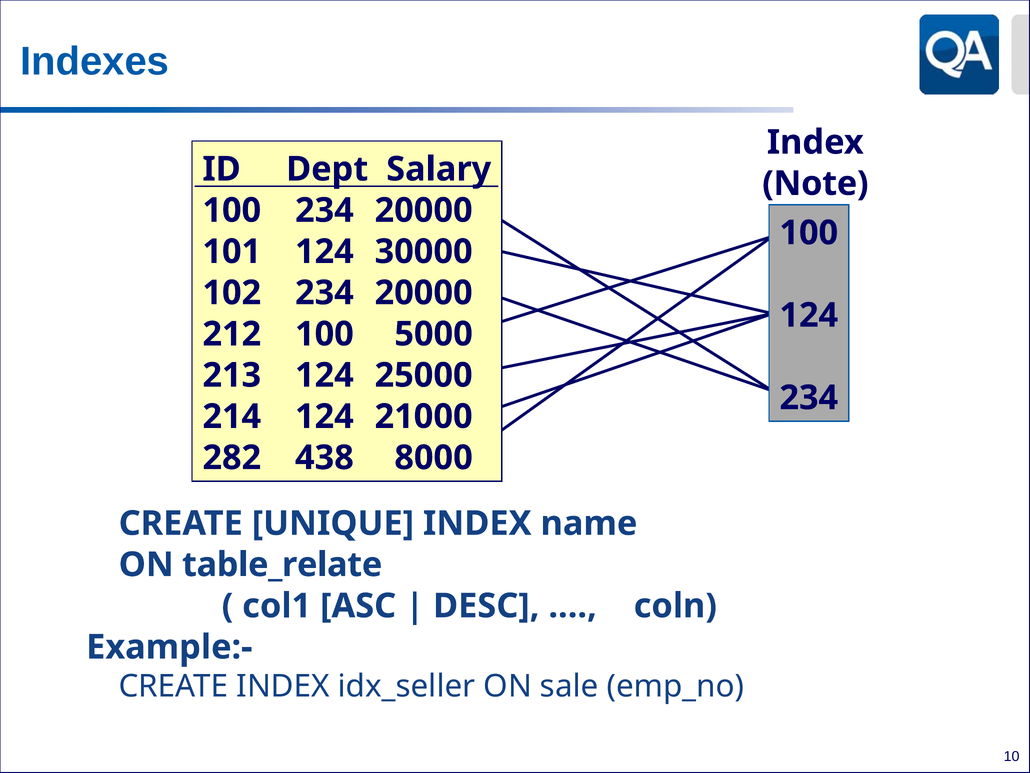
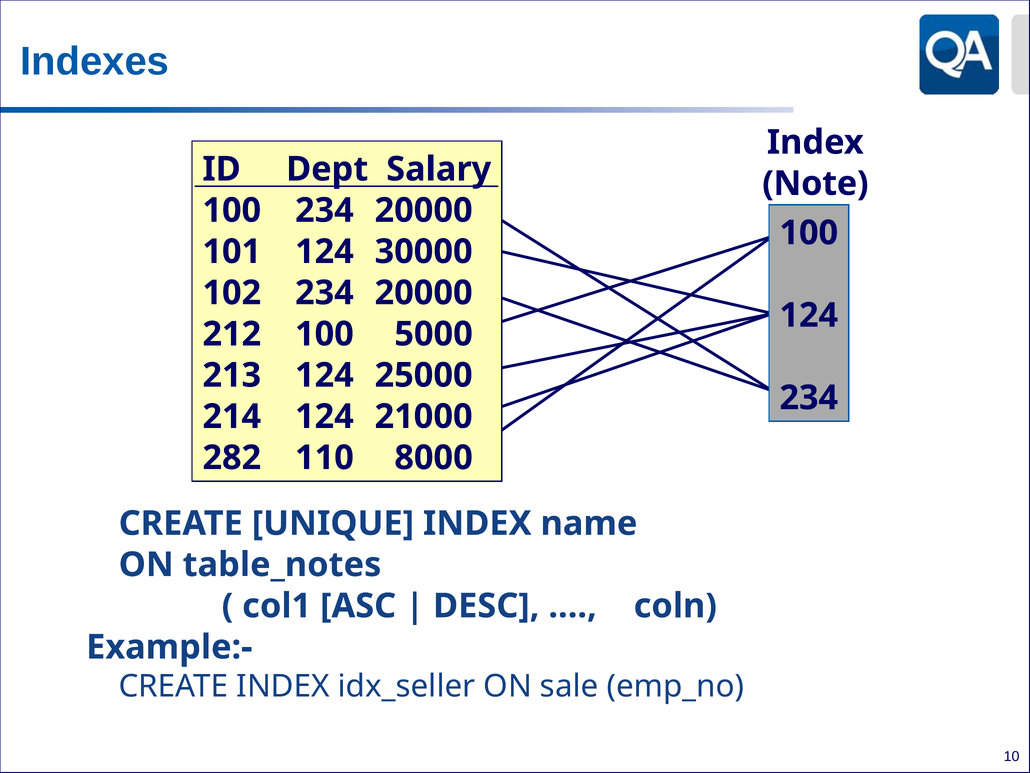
438: 438 -> 110
table_relate: table_relate -> table_notes
